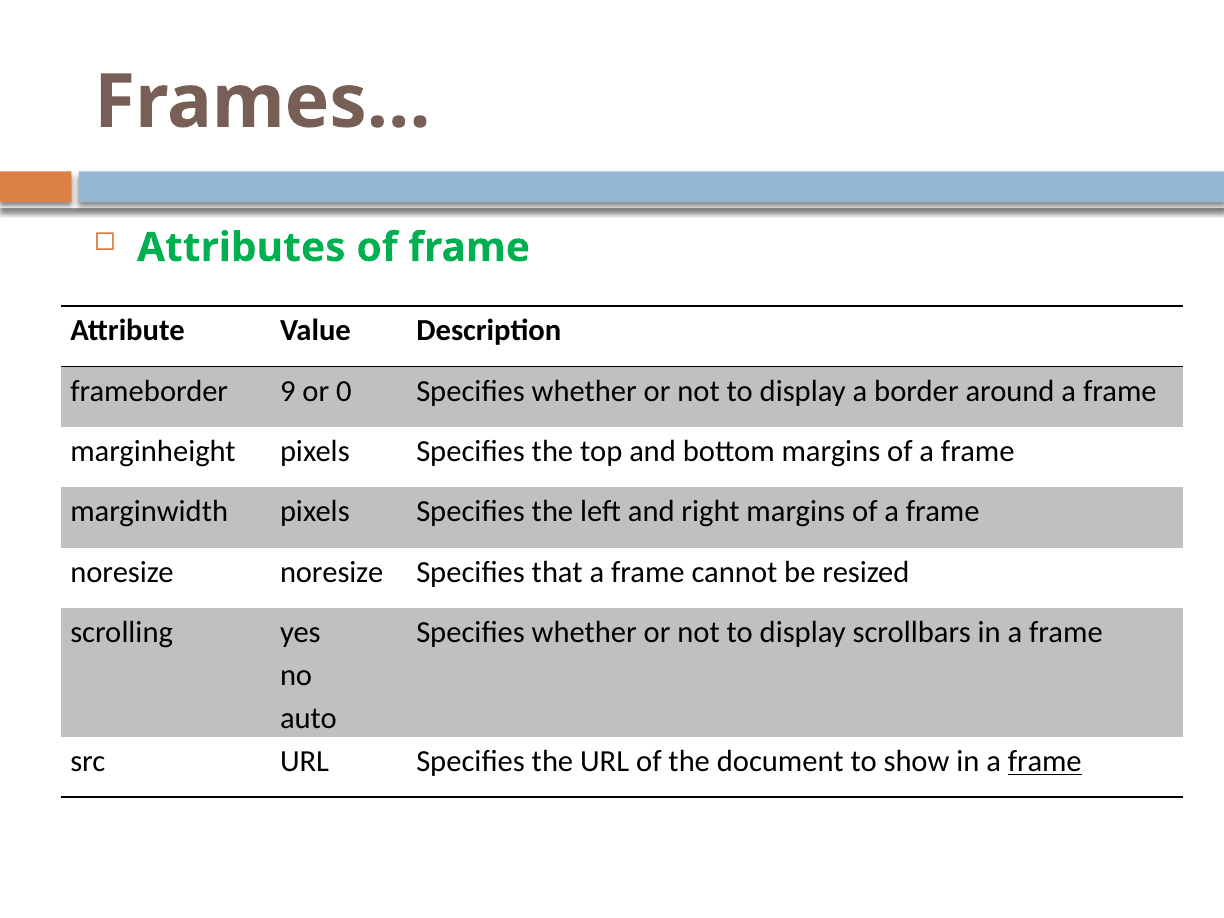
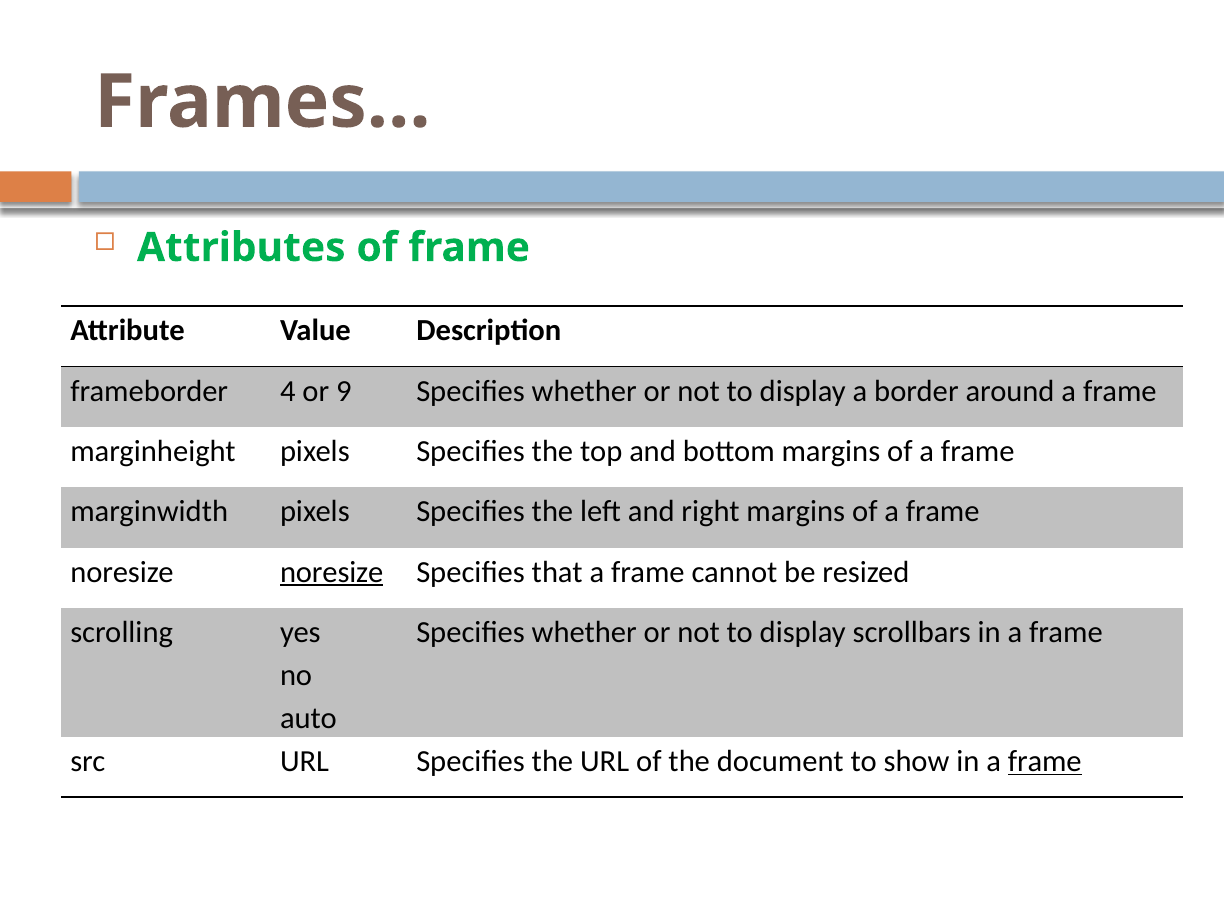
9: 9 -> 4
0: 0 -> 9
noresize at (332, 572) underline: none -> present
